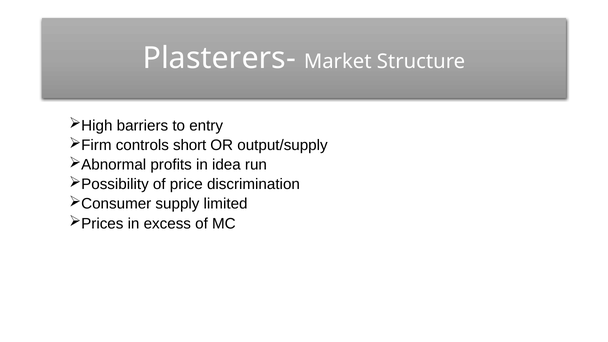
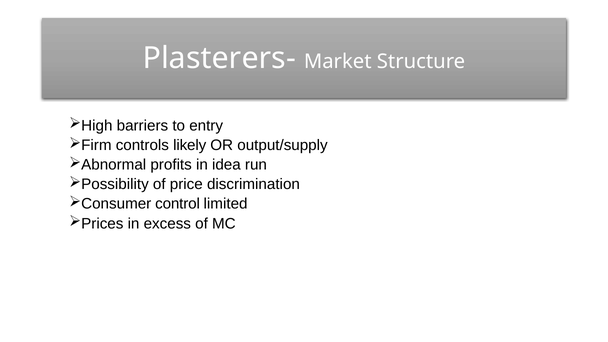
short: short -> likely
supply: supply -> control
